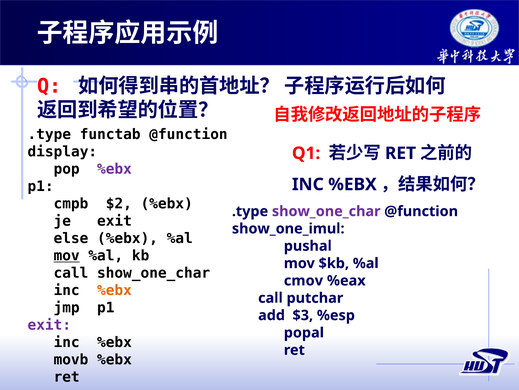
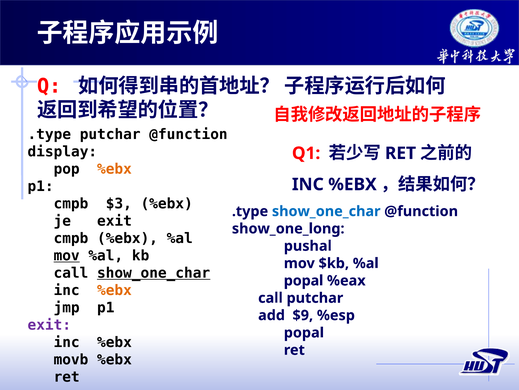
.type functab: functab -> putchar
%ebx at (114, 169) colour: purple -> orange
$2: $2 -> $3
show_one_char at (326, 211) colour: purple -> blue
show_one_imul: show_one_imul -> show_one_long
else at (71, 238): else -> cmpb
show_one_char at (154, 273) underline: none -> present
cmov at (303, 280): cmov -> popal
$3: $3 -> $9
